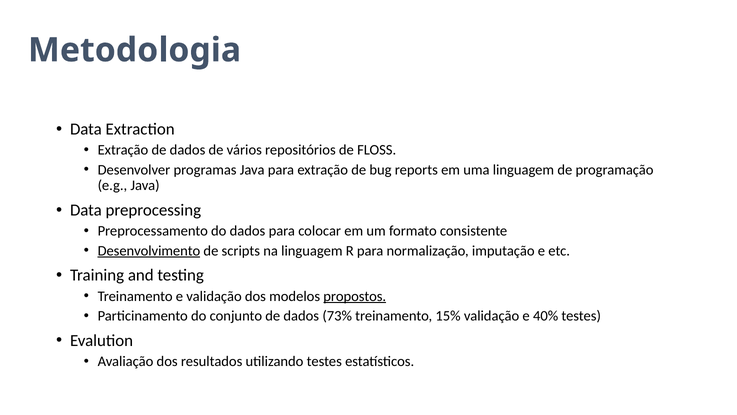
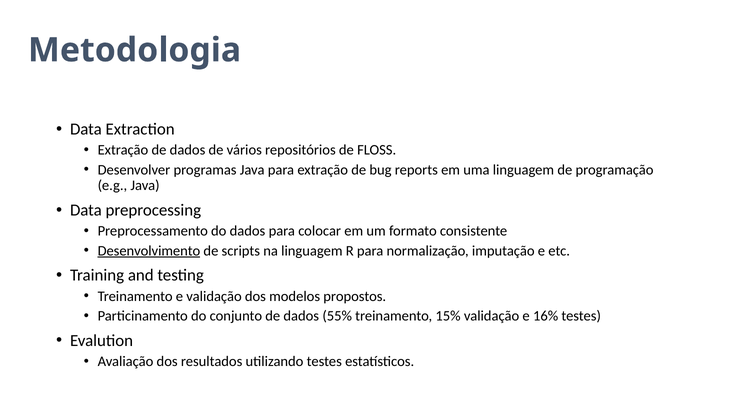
propostos underline: present -> none
73%: 73% -> 55%
40%: 40% -> 16%
